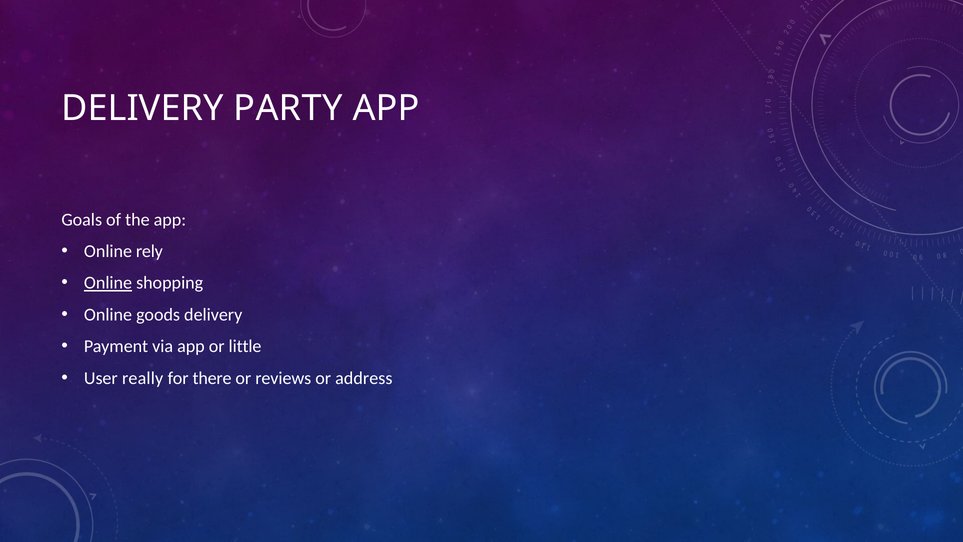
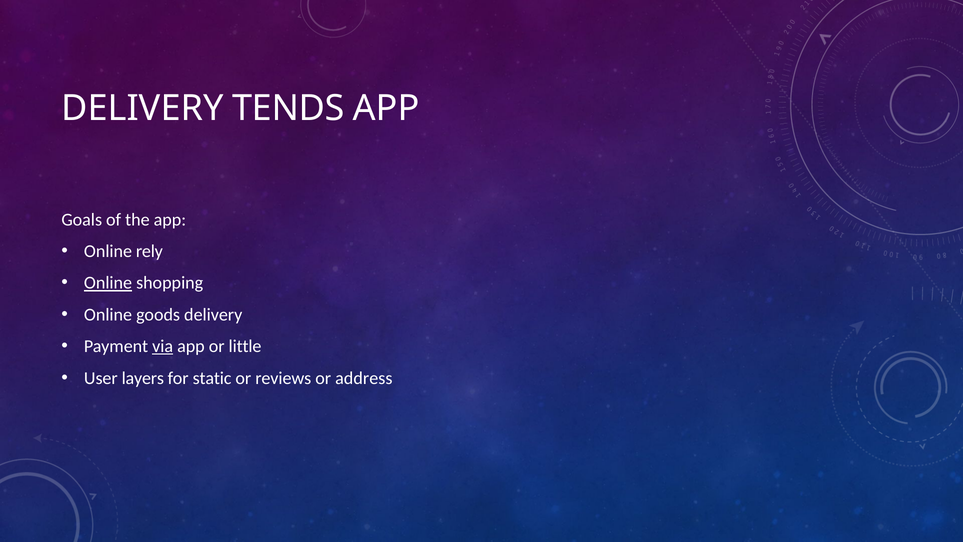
PARTY: PARTY -> TENDS
via underline: none -> present
really: really -> layers
there: there -> static
